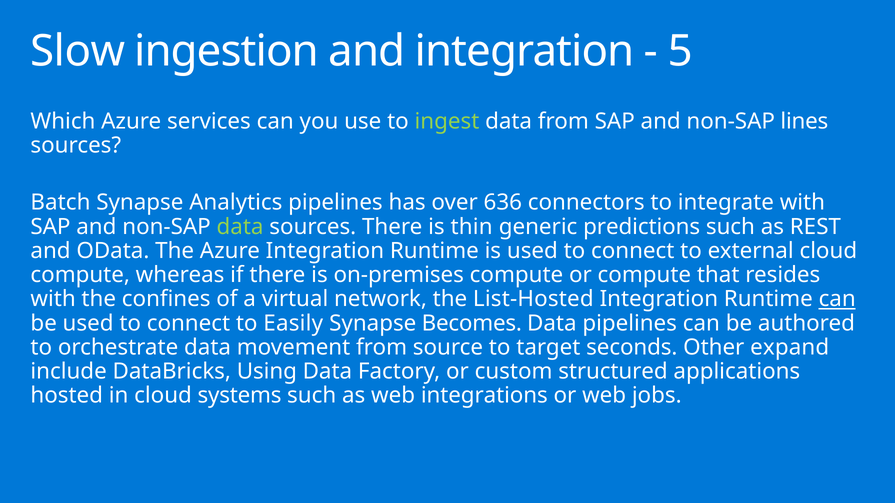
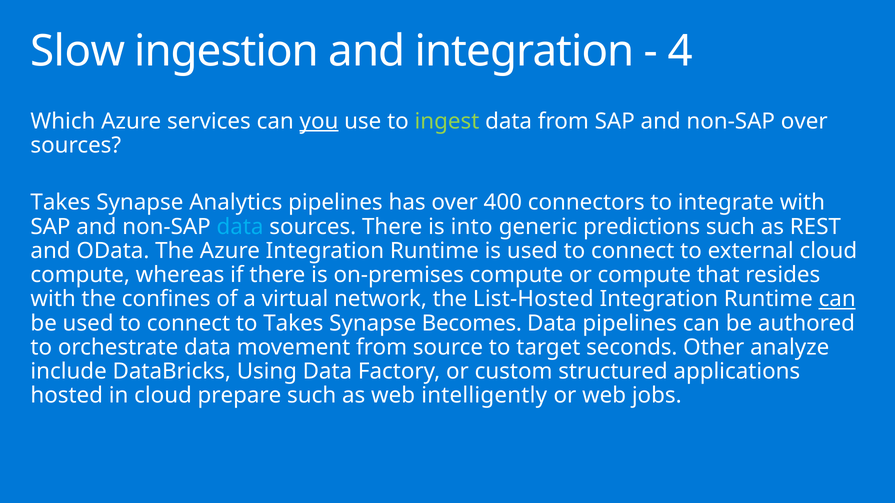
5: 5 -> 4
you underline: none -> present
non-SAP lines: lines -> over
Batch at (60, 203): Batch -> Takes
636: 636 -> 400
data at (240, 227) colour: light green -> light blue
thin: thin -> into
to Easily: Easily -> Takes
expand: expand -> analyze
systems: systems -> prepare
integrations: integrations -> intelligently
